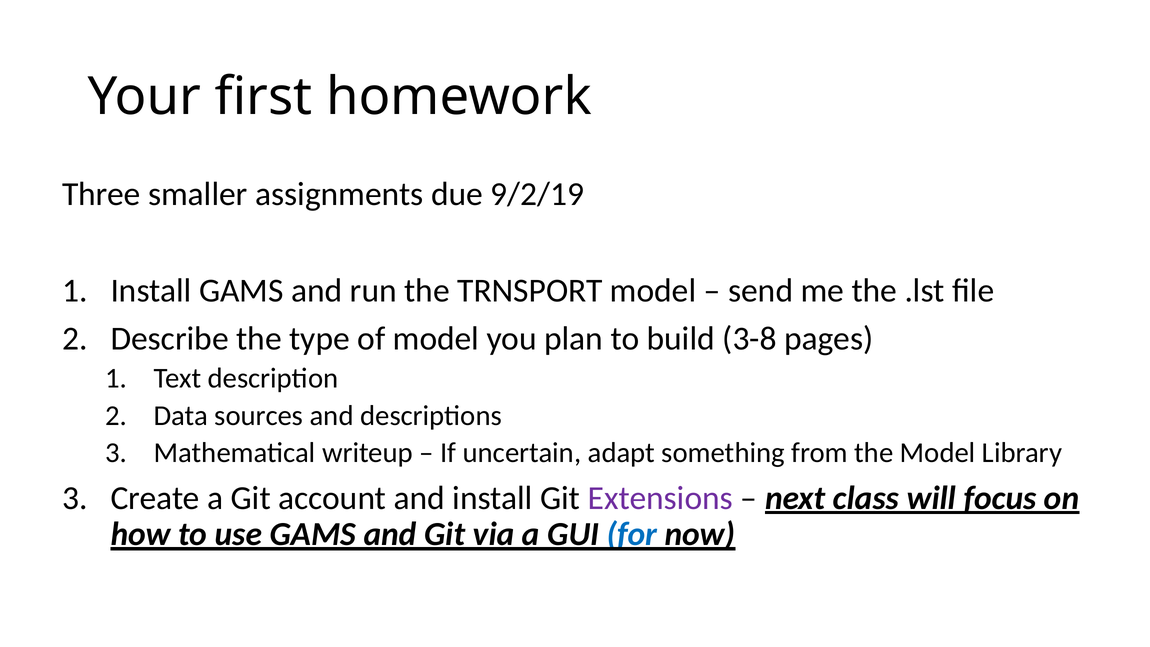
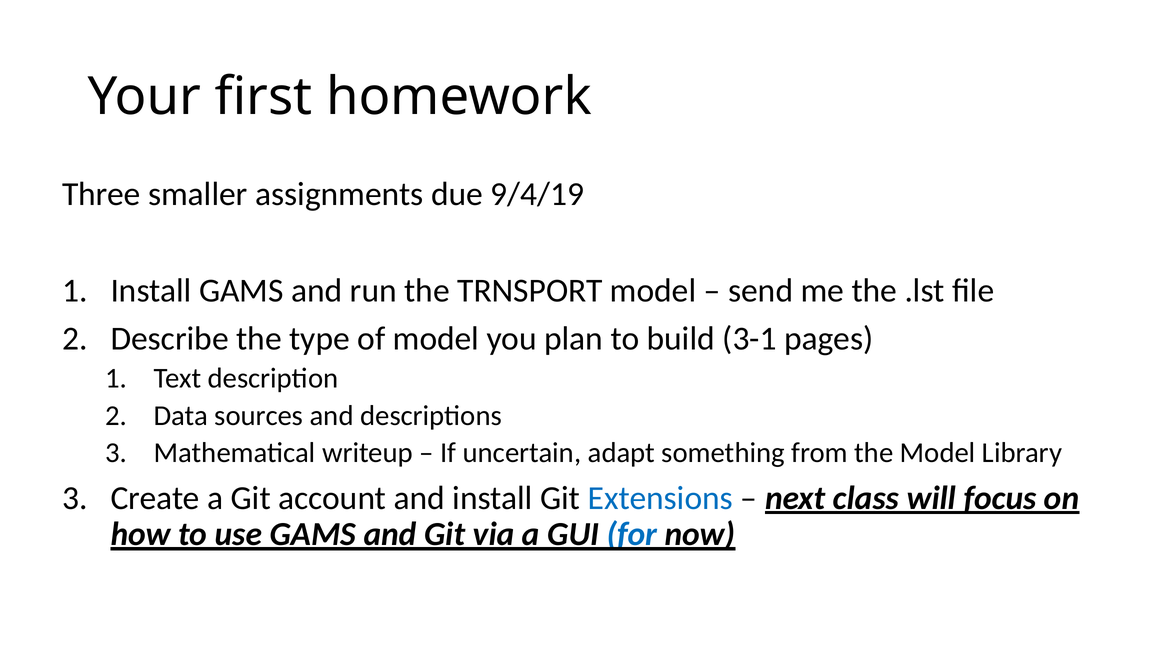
9/2/19: 9/2/19 -> 9/4/19
3-8: 3-8 -> 3-1
Extensions colour: purple -> blue
